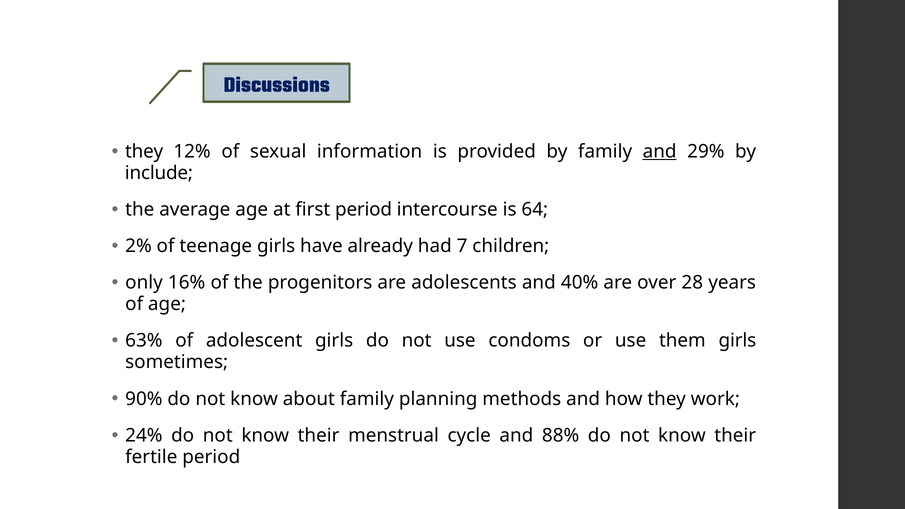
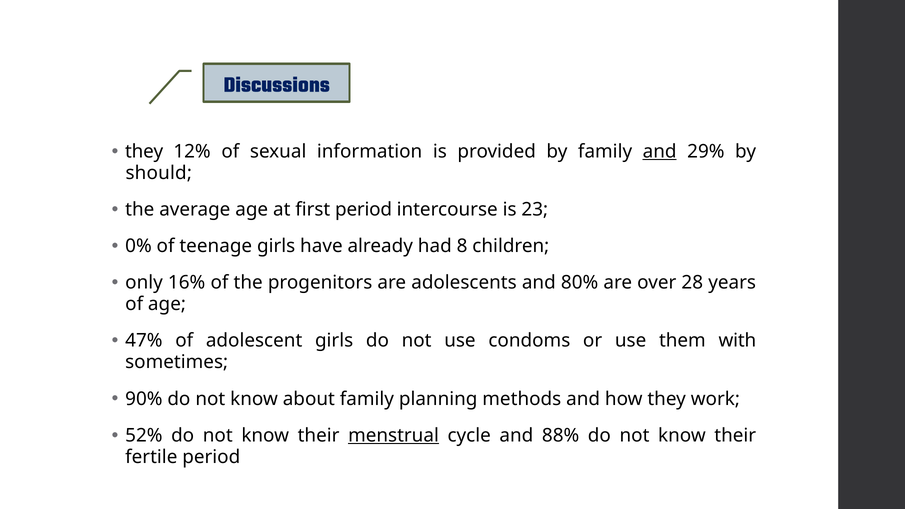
include: include -> should
64: 64 -> 23
2%: 2% -> 0%
7: 7 -> 8
40%: 40% -> 80%
63%: 63% -> 47%
them girls: girls -> with
24%: 24% -> 52%
menstrual underline: none -> present
